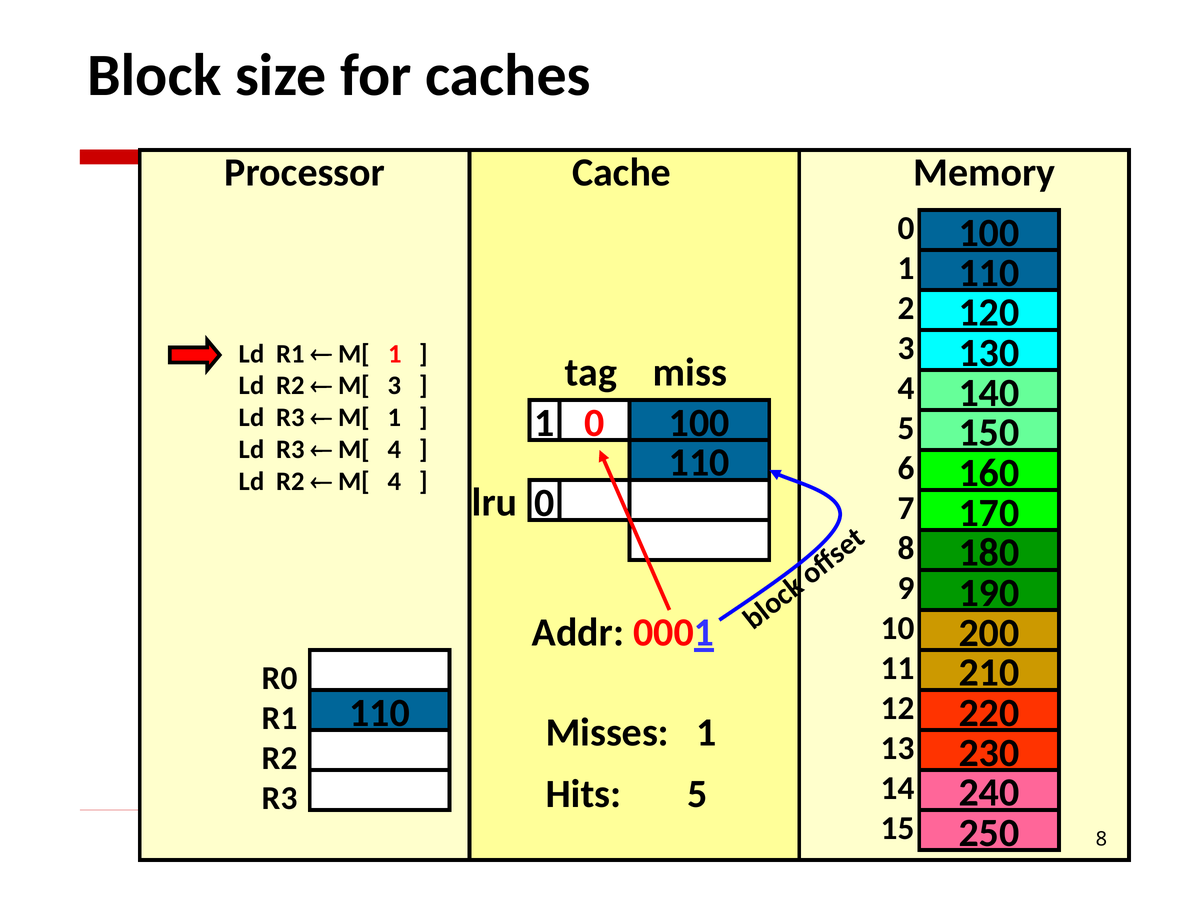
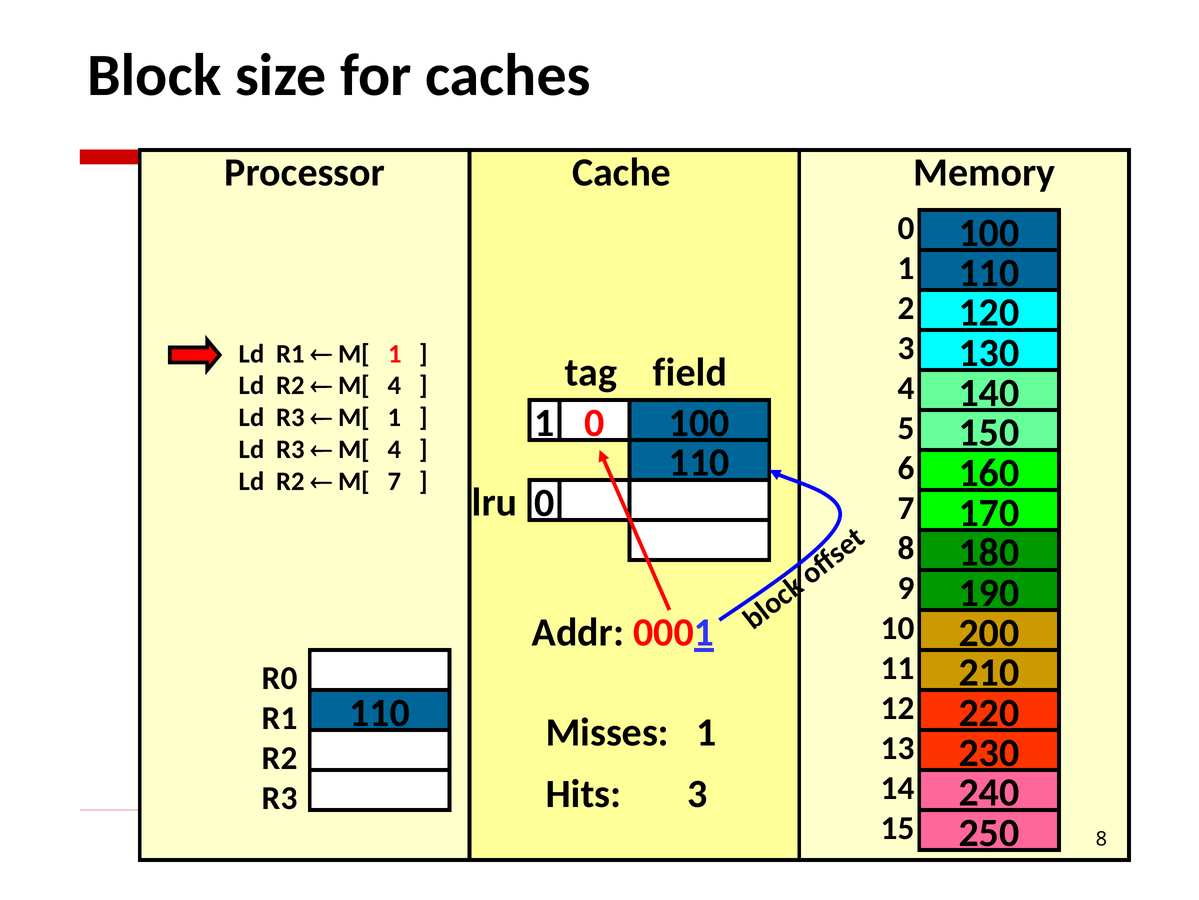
miss: miss -> field
3 at (395, 385): 3 -> 4
4 at (395, 481): 4 -> 7
Hits 5: 5 -> 3
